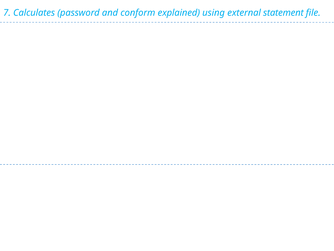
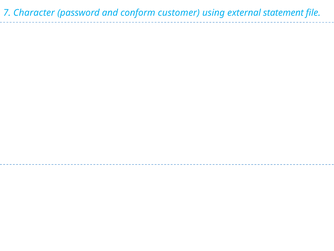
Calculates: Calculates -> Character
explained: explained -> customer
